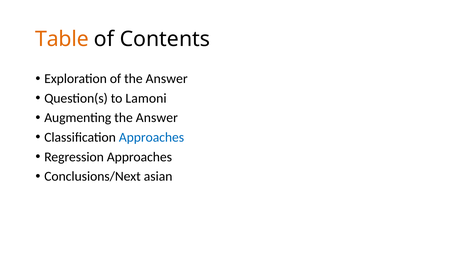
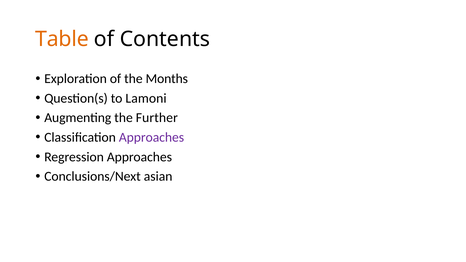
of the Answer: Answer -> Months
Augmenting the Answer: Answer -> Further
Approaches at (151, 137) colour: blue -> purple
